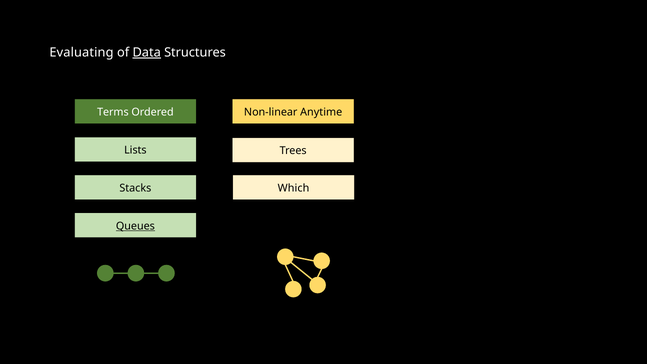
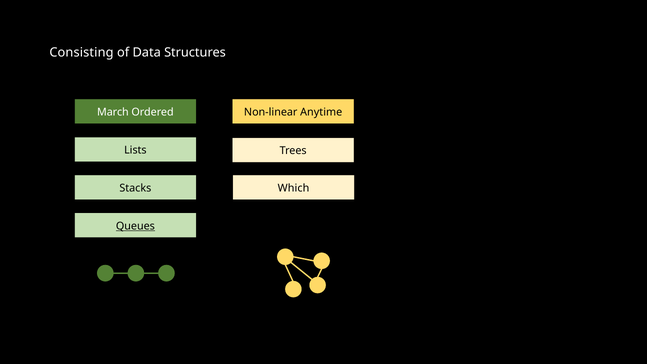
Evaluating: Evaluating -> Consisting
Data underline: present -> none
Terms: Terms -> March
